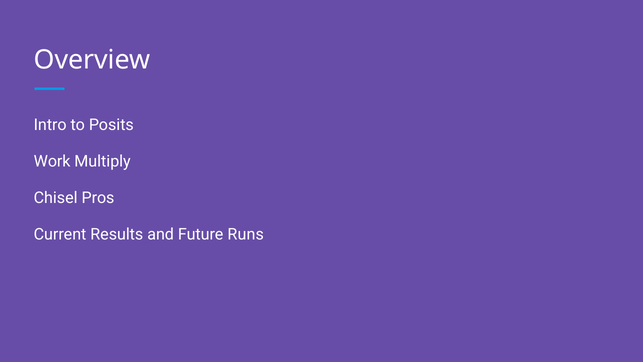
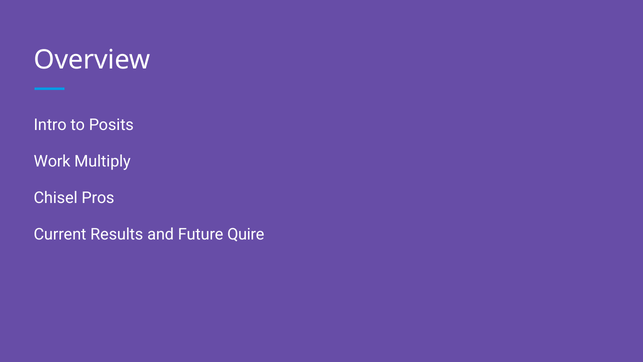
Runs: Runs -> Quire
